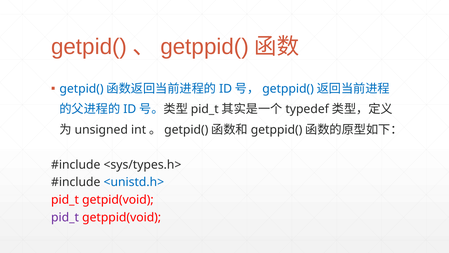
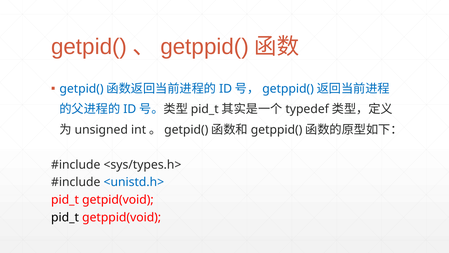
pid_t at (65, 217) colour: purple -> black
